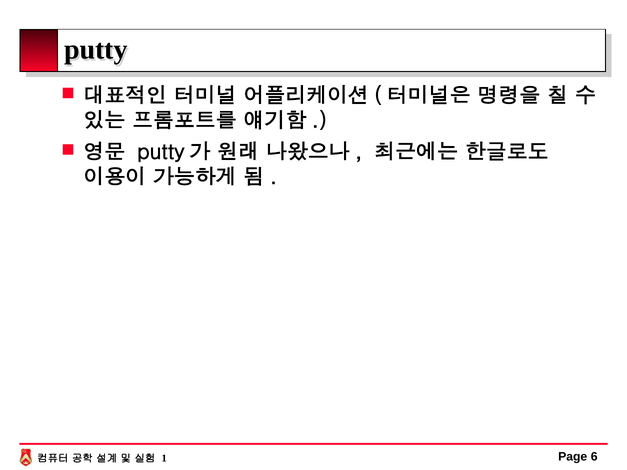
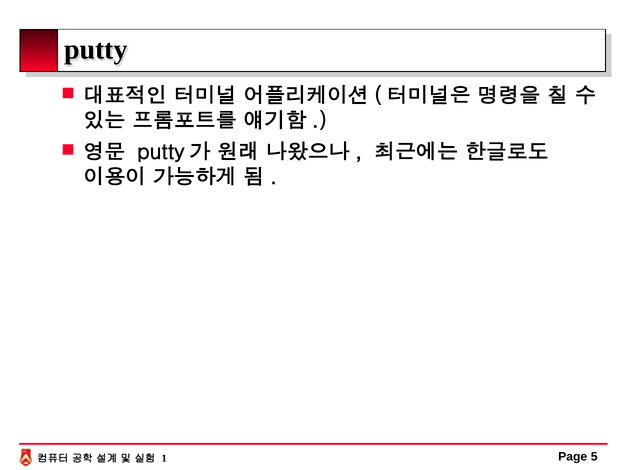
6: 6 -> 5
